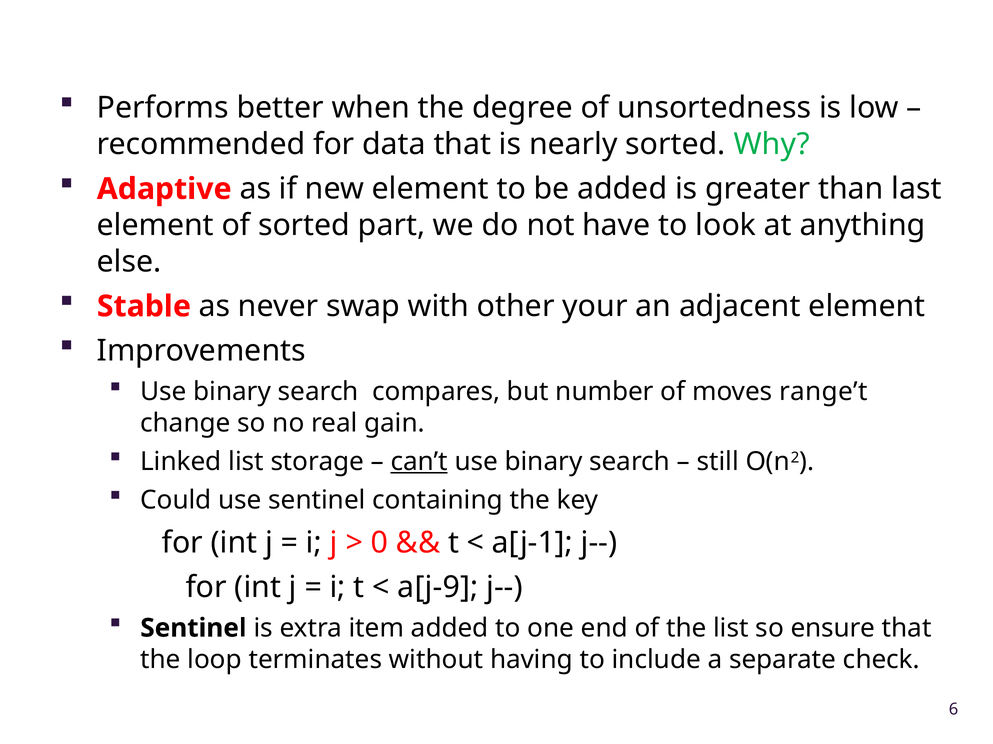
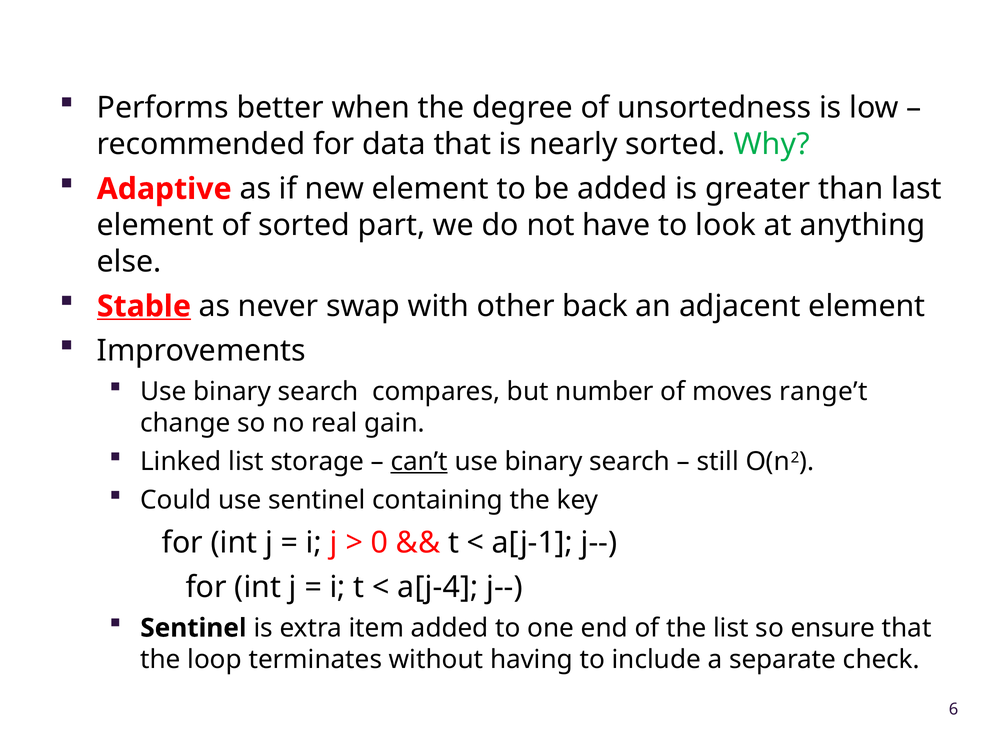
Stable underline: none -> present
your: your -> back
a[j-9: a[j-9 -> a[j-4
